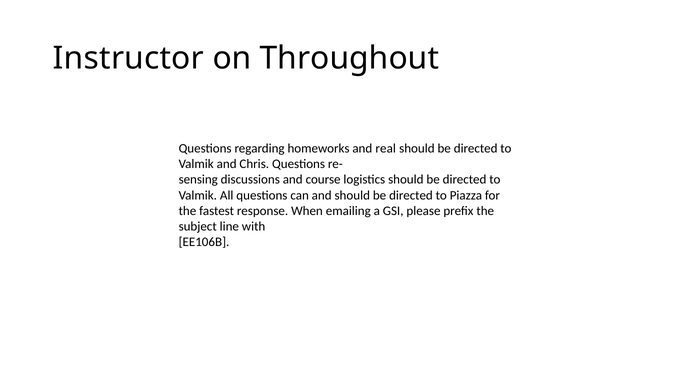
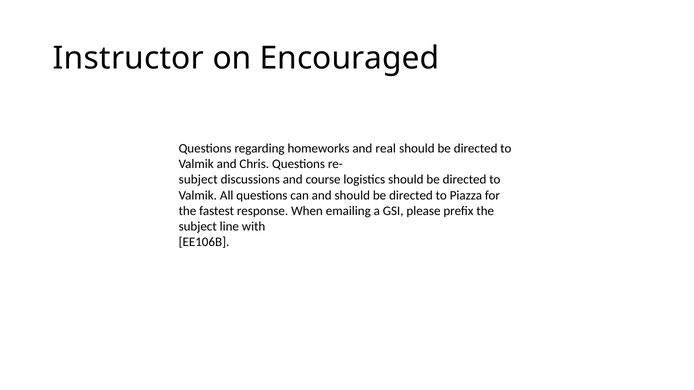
Throughout: Throughout -> Encouraged
sensing at (198, 180): sensing -> subject
